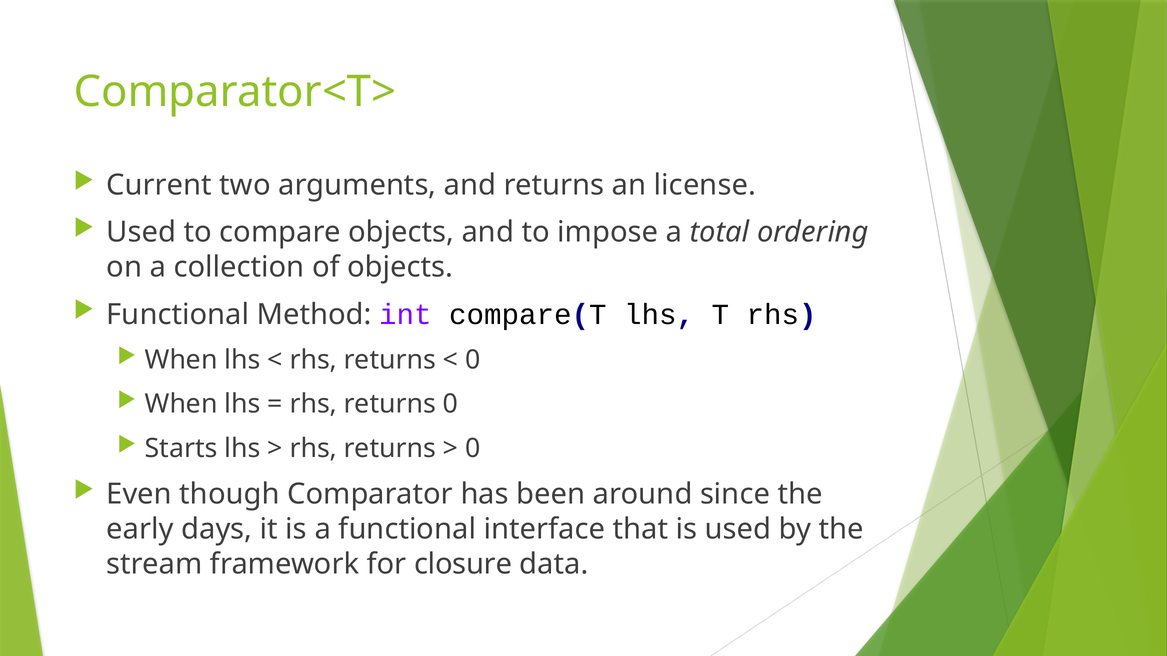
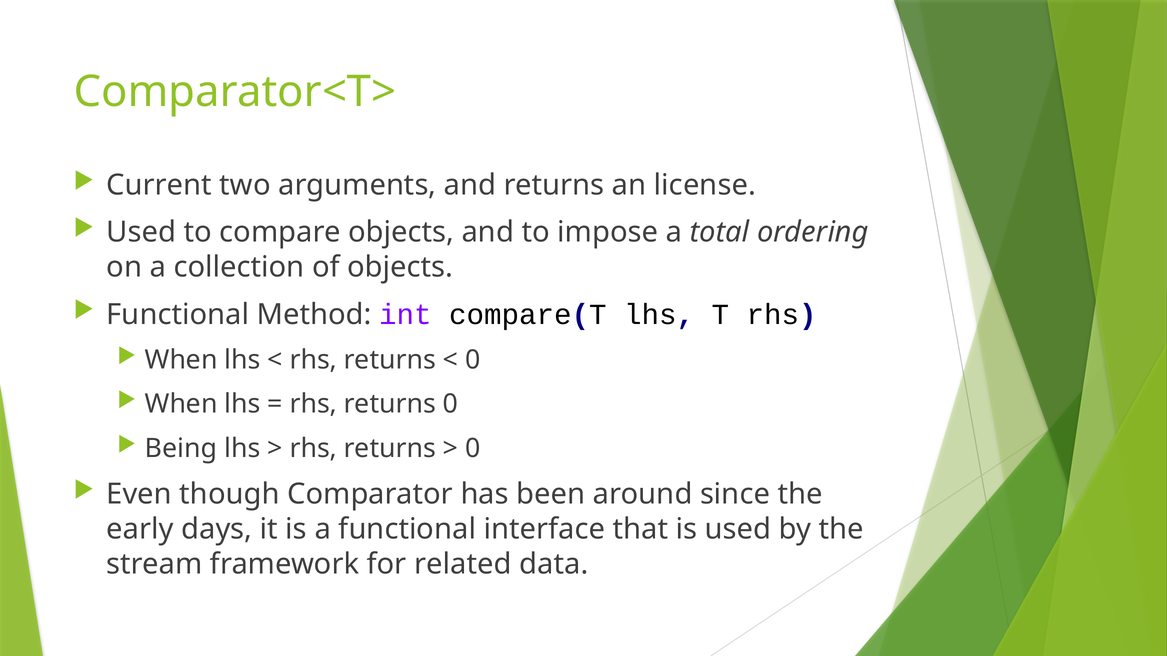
Starts: Starts -> Being
closure: closure -> related
